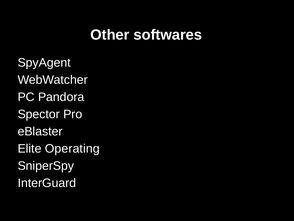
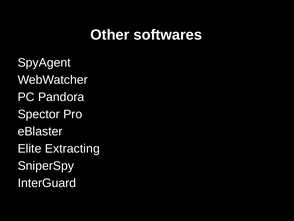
Operating: Operating -> Extracting
